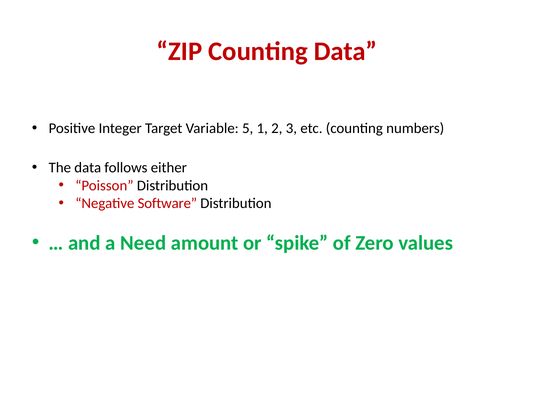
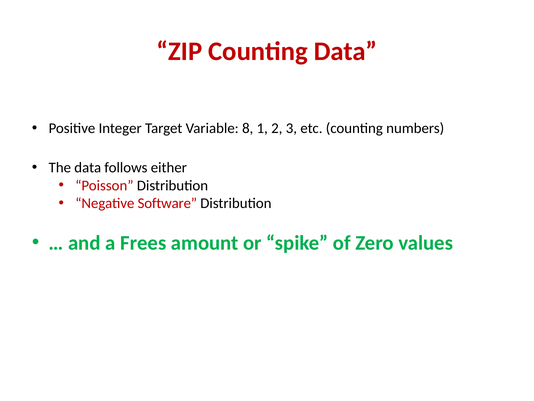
5: 5 -> 8
Need: Need -> Frees
